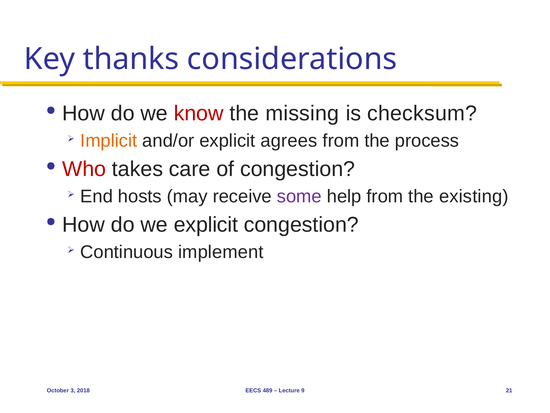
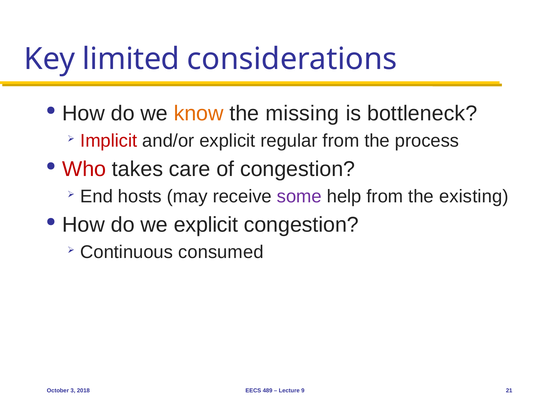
thanks: thanks -> limited
know colour: red -> orange
checksum: checksum -> bottleneck
Implicit colour: orange -> red
agrees: agrees -> regular
implement: implement -> consumed
